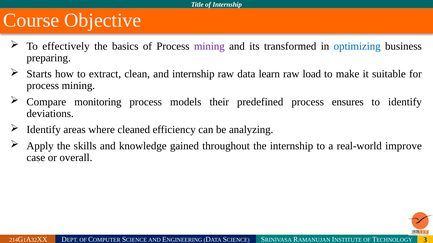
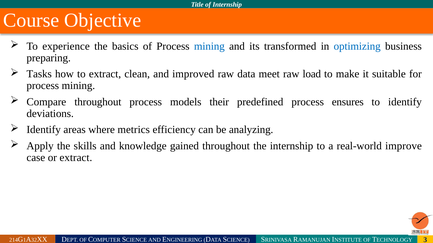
effectively: effectively -> experience
mining at (209, 46) colour: purple -> blue
Starts: Starts -> Tasks
and internship: internship -> improved
learn: learn -> meet
Compare monitoring: monitoring -> throughout
cleaned: cleaned -> metrics
or overall: overall -> extract
